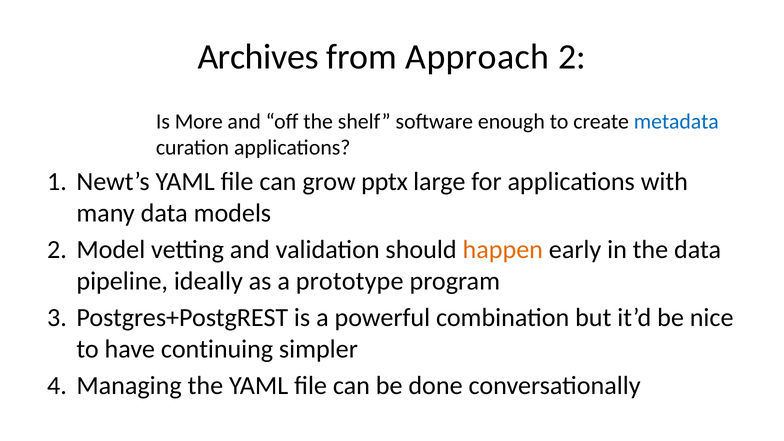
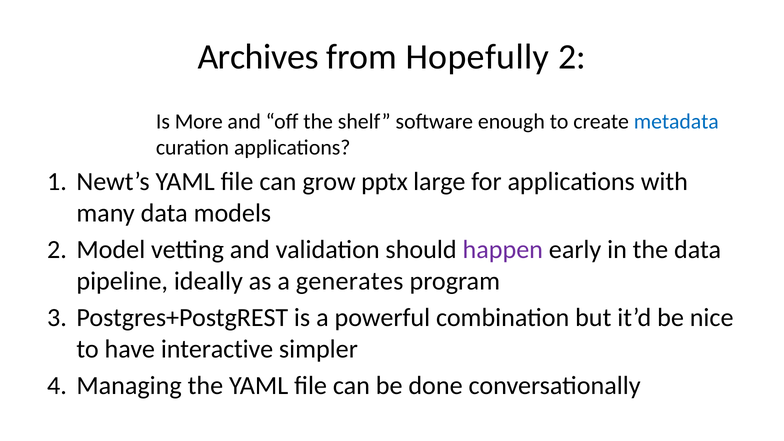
Approach: Approach -> Hopefully
happen colour: orange -> purple
prototype: prototype -> generates
continuing: continuing -> interactive
